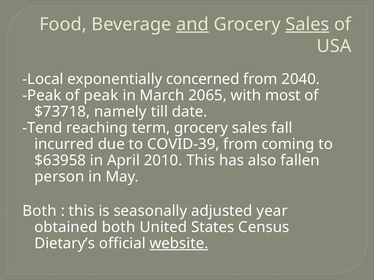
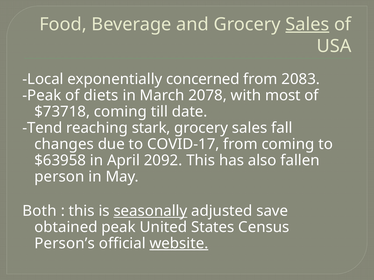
and underline: present -> none
2040: 2040 -> 2083
of peak: peak -> diets
2065: 2065 -> 2078
$73718 namely: namely -> coming
term: term -> stark
incurred: incurred -> changes
COVID-39: COVID-39 -> COVID-17
2010: 2010 -> 2092
seasonally underline: none -> present
year: year -> save
obtained both: both -> peak
Dietary’s: Dietary’s -> Person’s
